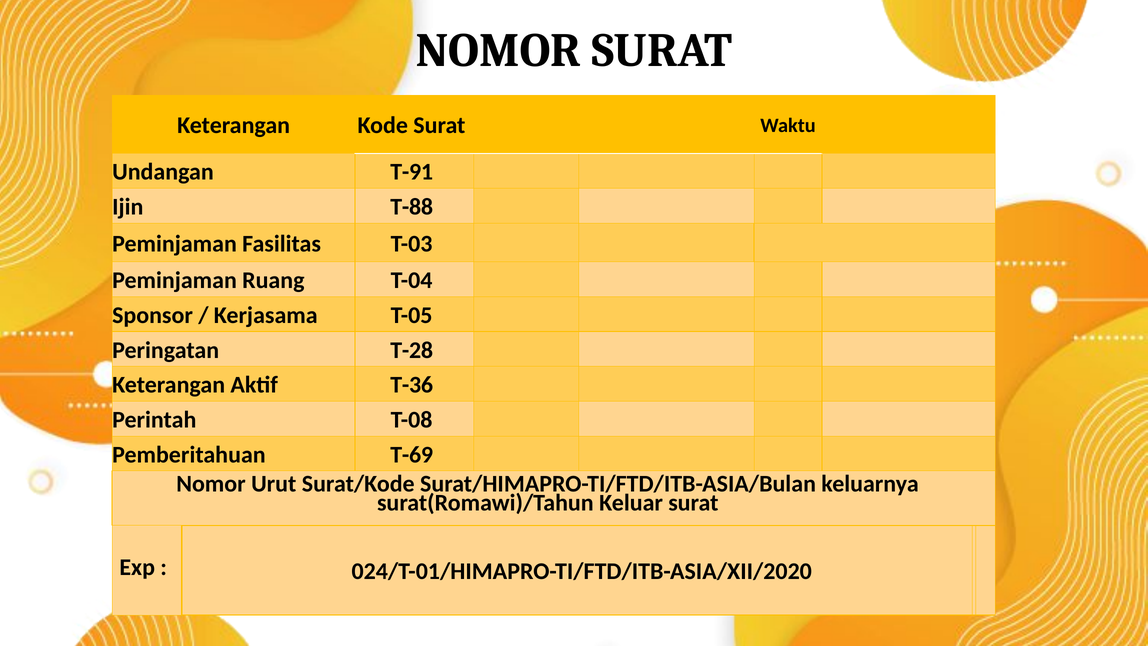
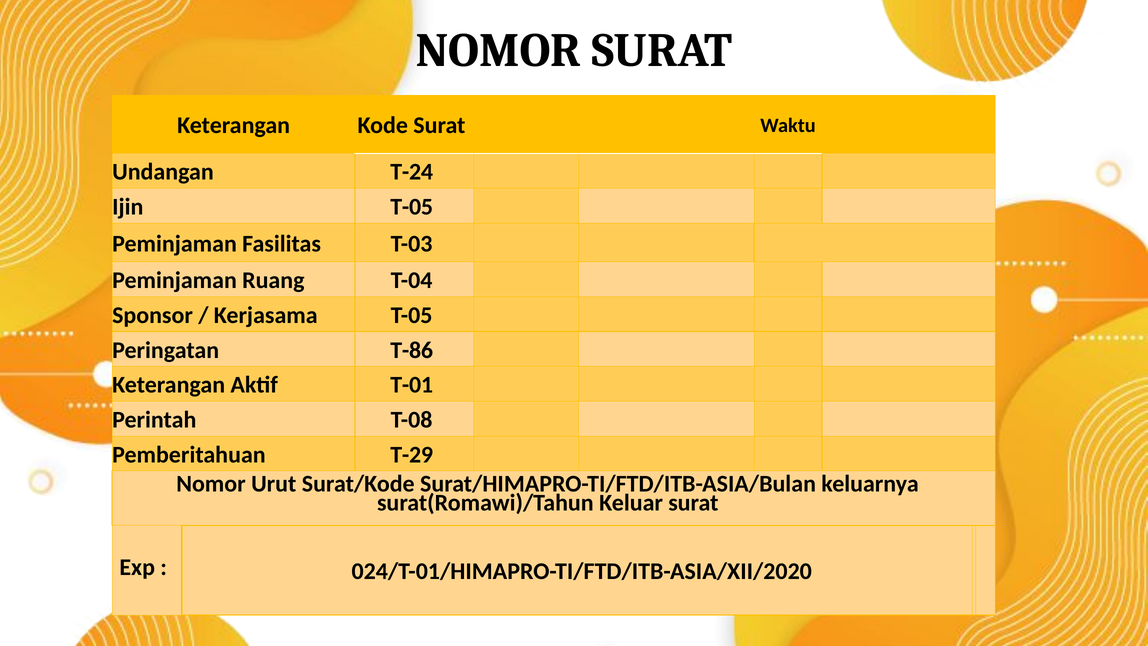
T-91: T-91 -> T-24
Ijin T-88: T-88 -> T-05
T-28: T-28 -> T-86
T-36: T-36 -> T-01
T-69: T-69 -> T-29
